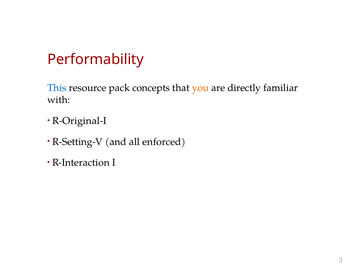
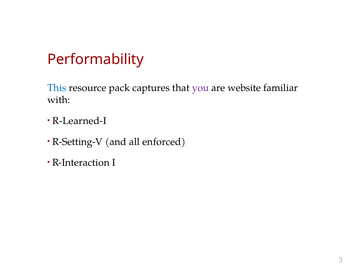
concepts: concepts -> captures
you colour: orange -> purple
directly: directly -> website
R-Original-I: R-Original-I -> R-Learned-I
